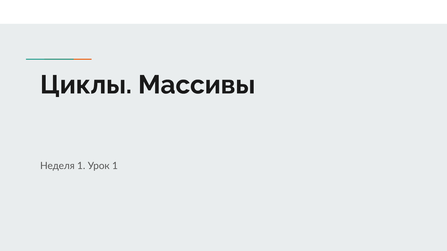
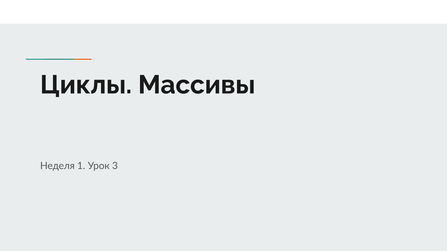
Урок 1: 1 -> 3
